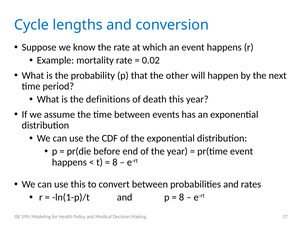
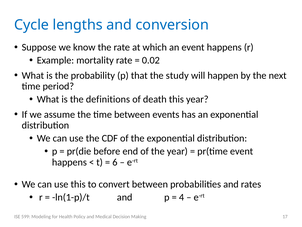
other: other -> study
8 at (115, 162): 8 -> 6
8 at (182, 197): 8 -> 4
